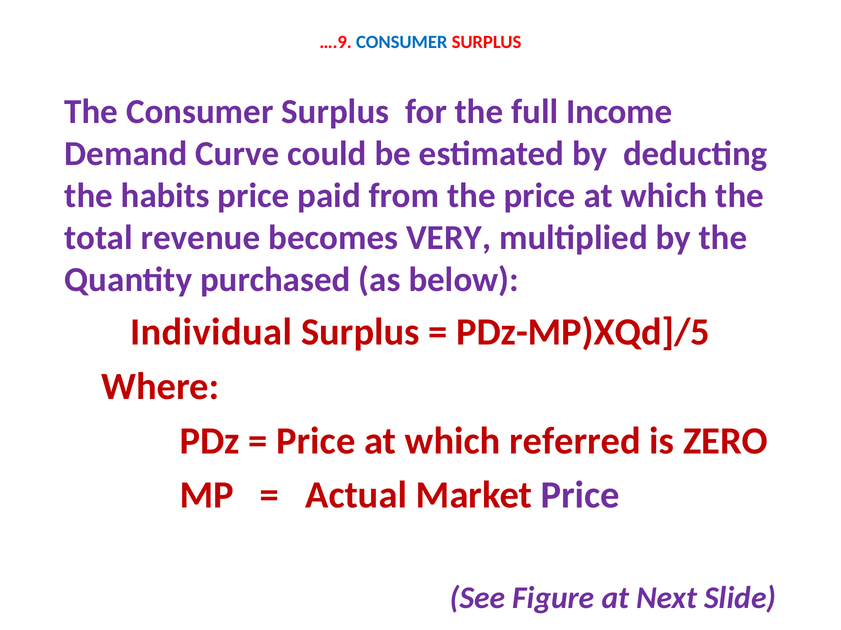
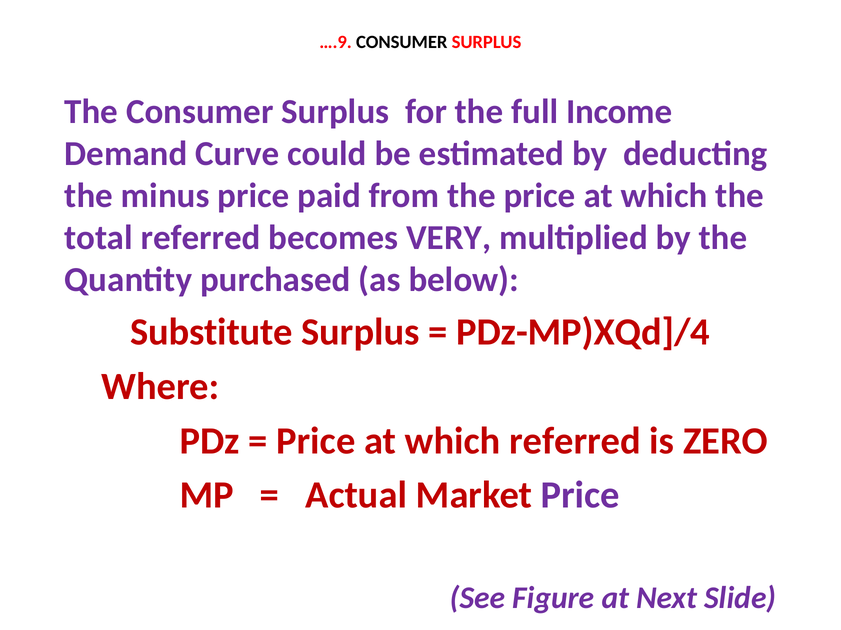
CONSUMER at (402, 42) colour: blue -> black
habits: habits -> minus
total revenue: revenue -> referred
Individual: Individual -> Substitute
PDz-MP)XQd]/5: PDz-MP)XQd]/5 -> PDz-MP)XQd]/4
